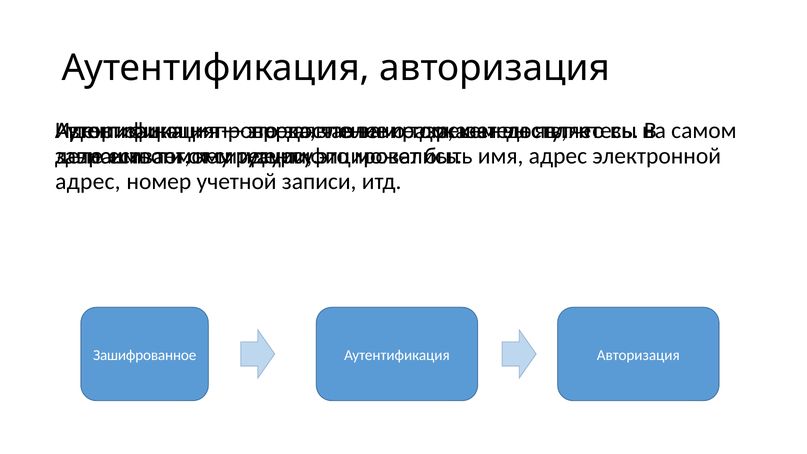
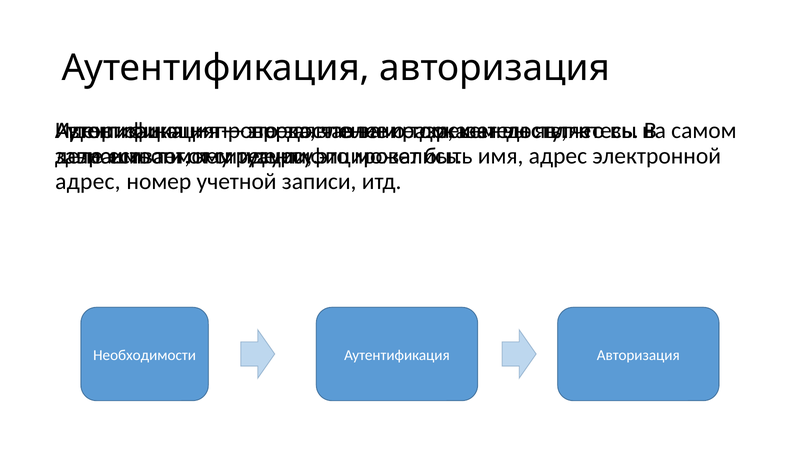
Зашифрованное: Зашифрованное -> Необходимости
